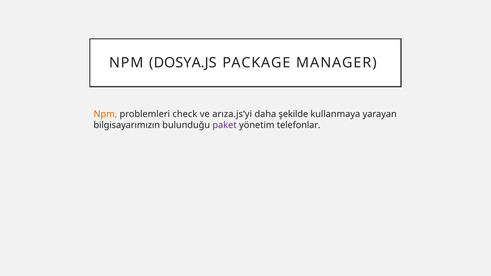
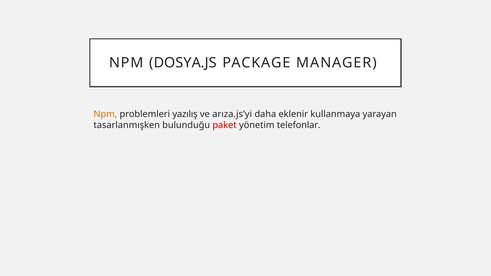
check: check -> yazılış
şekilde: şekilde -> eklenir
bilgisayarımızın: bilgisayarımızın -> tasarlanmışken
paket colour: purple -> red
